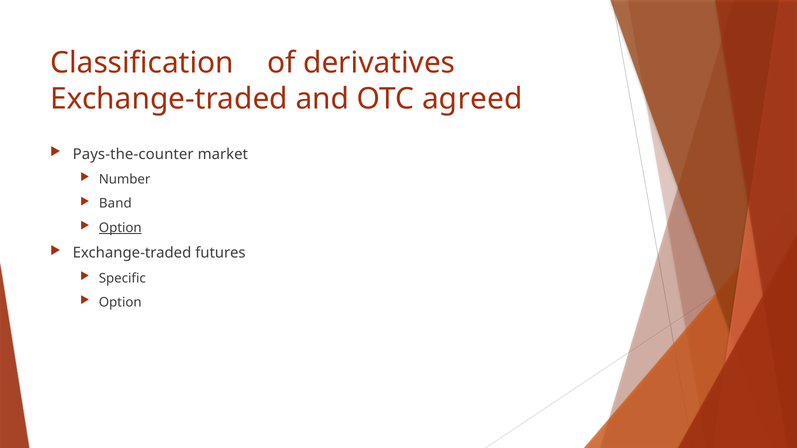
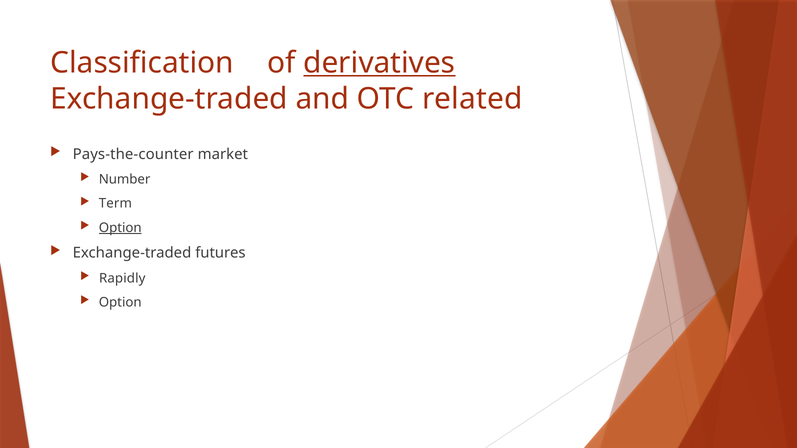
derivatives underline: none -> present
agreed: agreed -> related
Band: Band -> Term
Specific: Specific -> Rapidly
